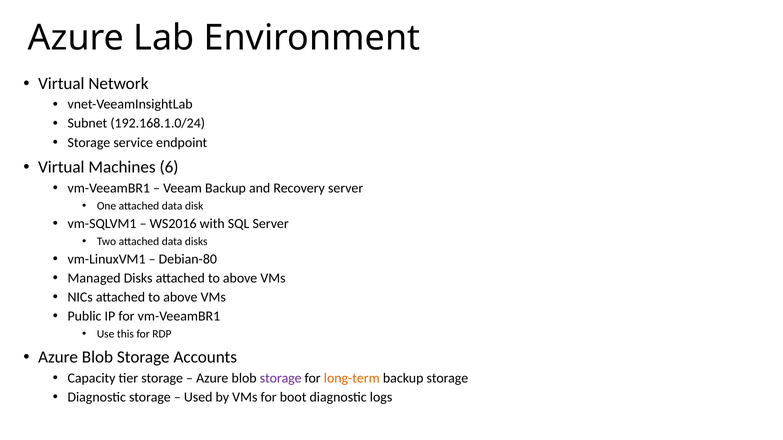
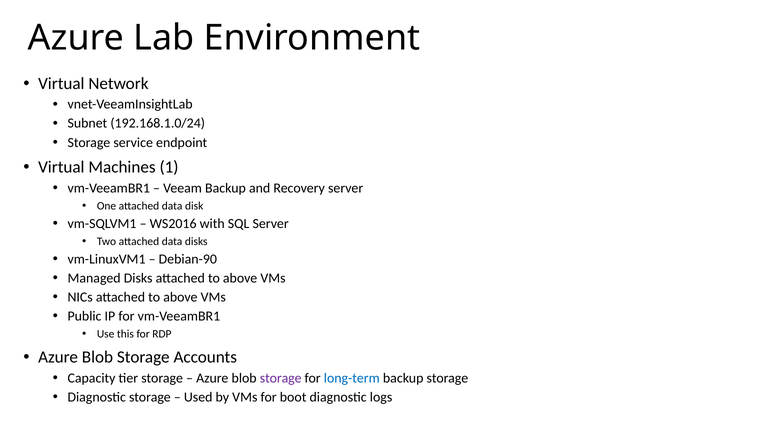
6: 6 -> 1
Debian-80: Debian-80 -> Debian-90
long-term colour: orange -> blue
